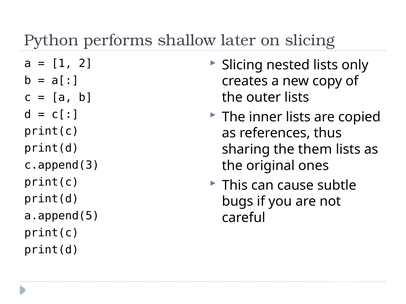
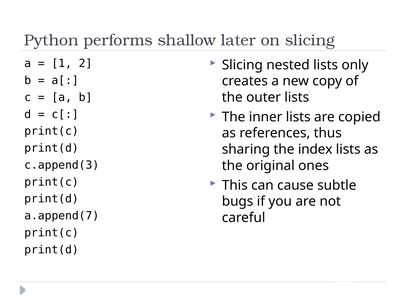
them: them -> index
a.append(5: a.append(5 -> a.append(7
